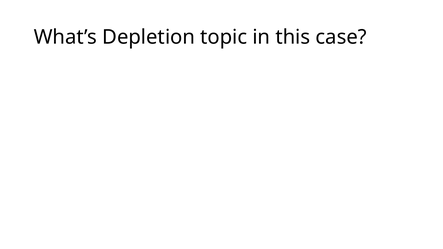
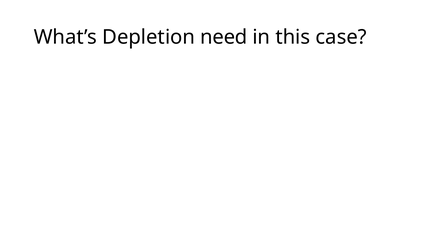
topic: topic -> need
